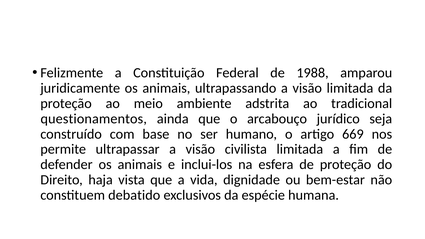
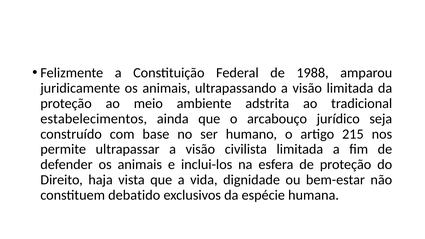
questionamentos: questionamentos -> estabelecimentos
669: 669 -> 215
